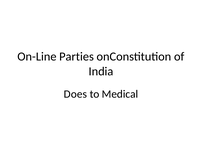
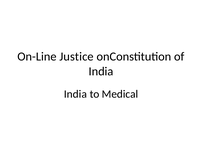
Parties: Parties -> Justice
Does at (75, 94): Does -> India
